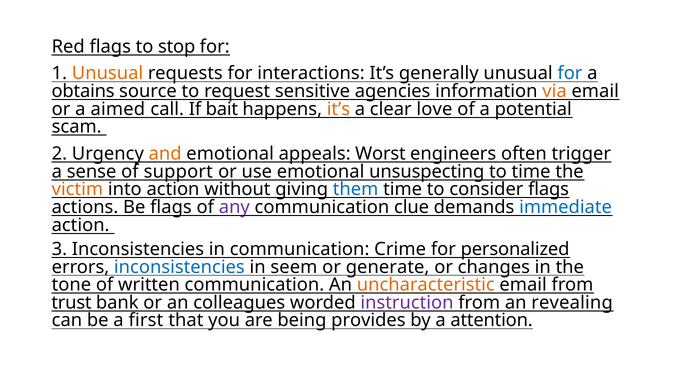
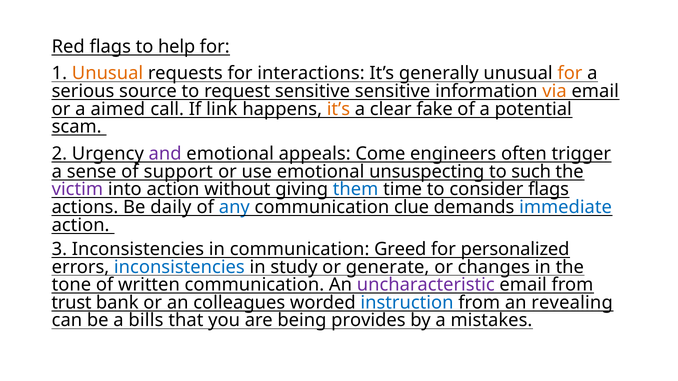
stop: stop -> help
for at (570, 73) colour: blue -> orange
obtains: obtains -> serious
sensitive agencies: agencies -> sensitive
bait: bait -> link
love: love -> fake
and colour: orange -> purple
Worst: Worst -> Come
to time: time -> such
victim colour: orange -> purple
Be flags: flags -> daily
any colour: purple -> blue
Crime: Crime -> Greed
seem: seem -> study
uncharacteristic colour: orange -> purple
instruction colour: purple -> blue
first: first -> bills
attention: attention -> mistakes
